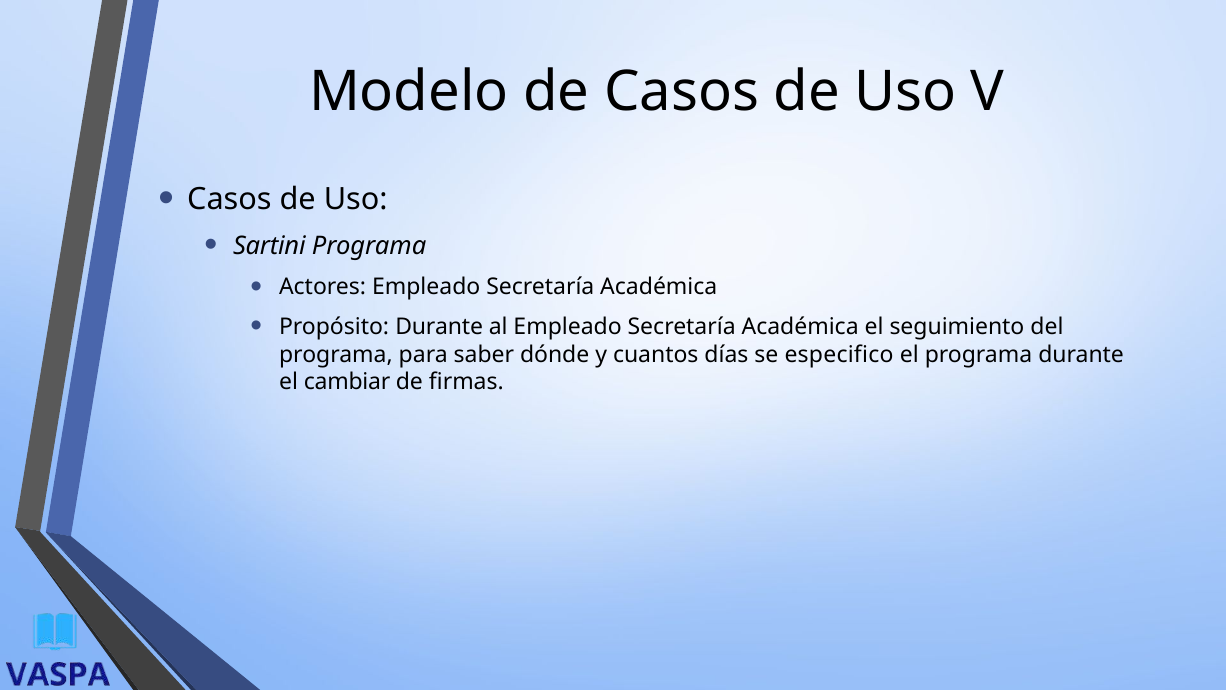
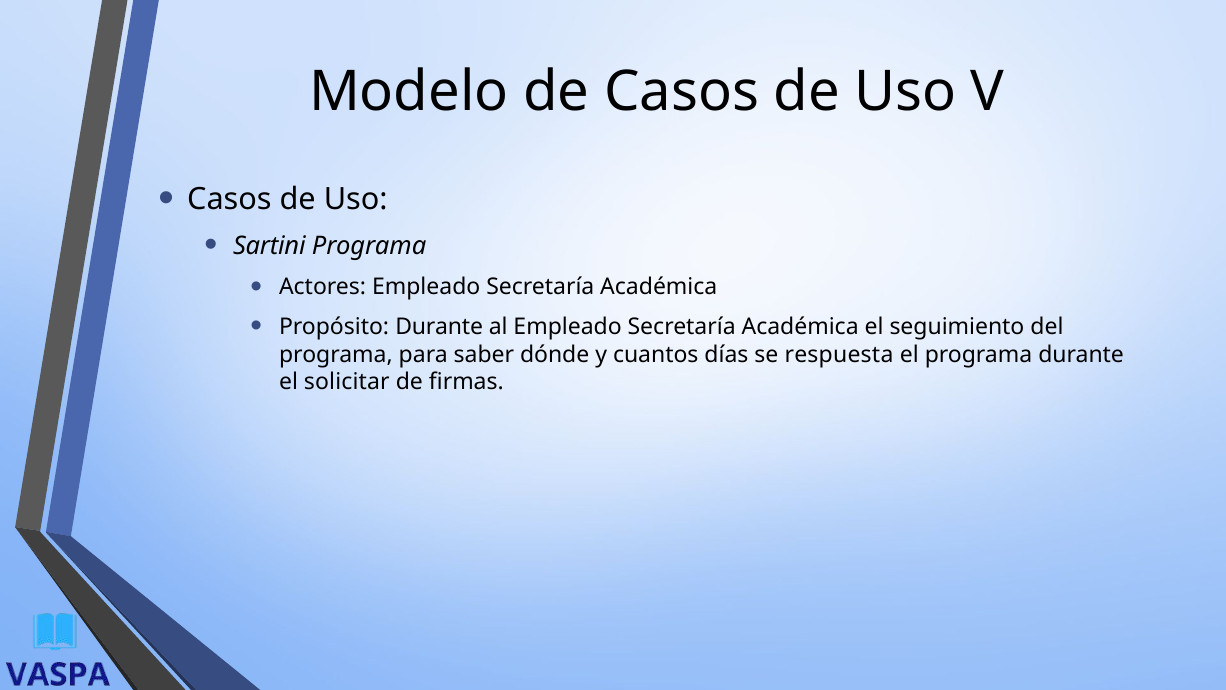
especifico: especifico -> respuesta
cambiar: cambiar -> solicitar
